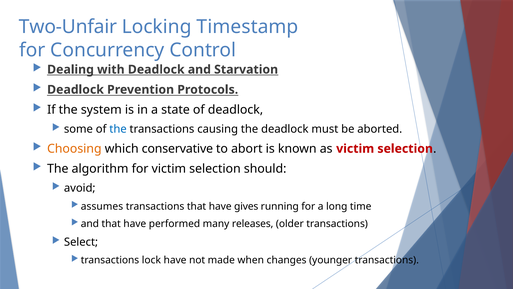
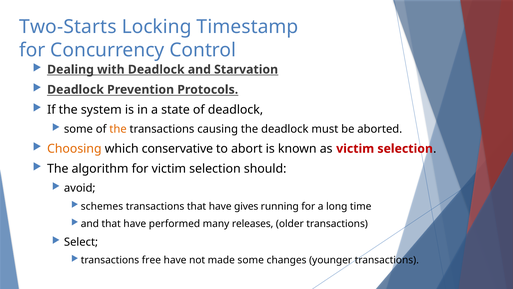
Two-Unfair: Two-Unfair -> Two-Starts
the at (118, 129) colour: blue -> orange
assumes: assumes -> schemes
lock: lock -> free
made when: when -> some
